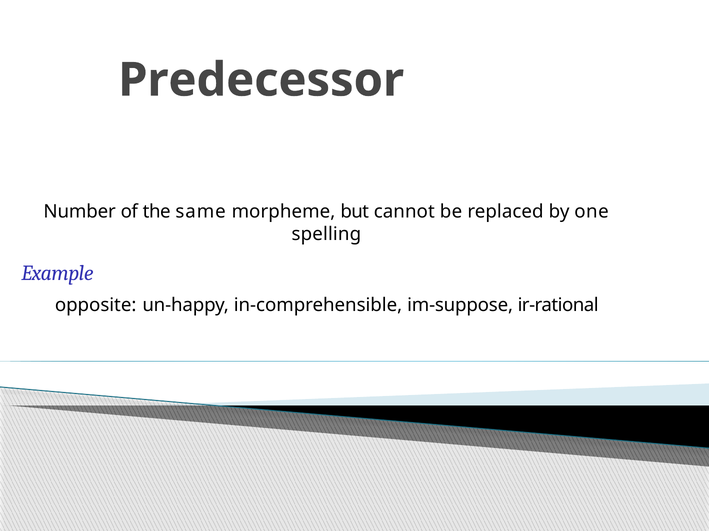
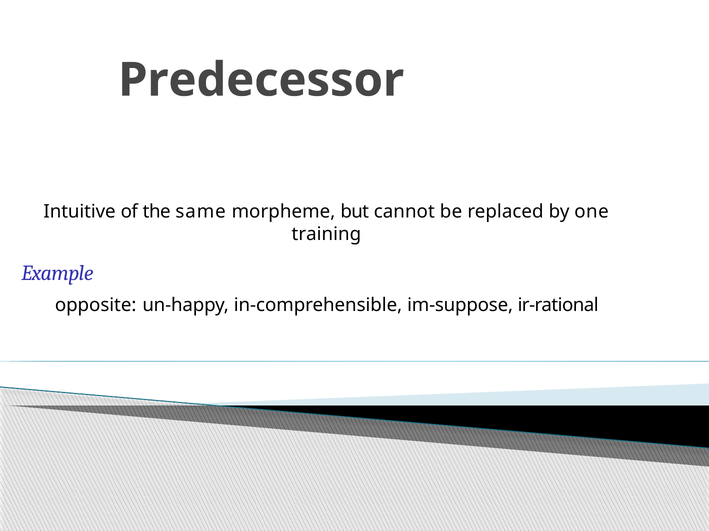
Number: Number -> Intuitive
spelling: spelling -> training
